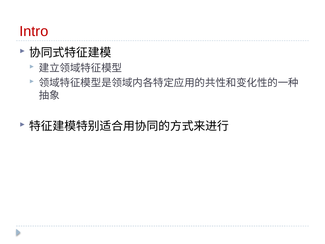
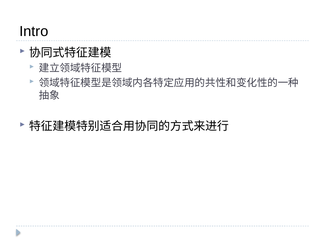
Intro colour: red -> black
